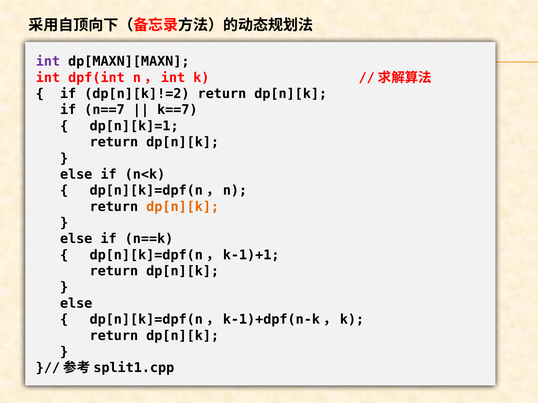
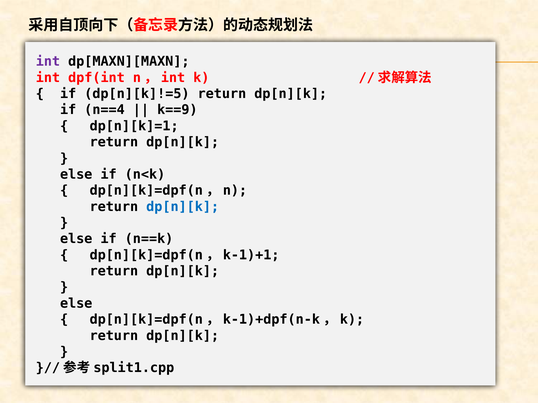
dp[n][k]!=2: dp[n][k]!=2 -> dp[n][k]!=5
n==7: n==7 -> n==4
k==7: k==7 -> k==9
dp[n][k at (183, 207) colour: orange -> blue
